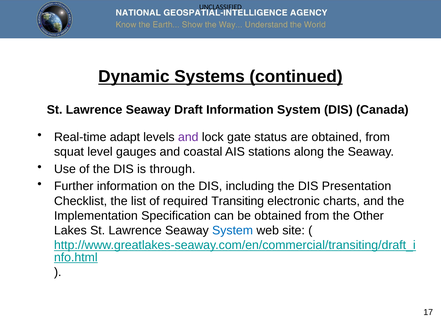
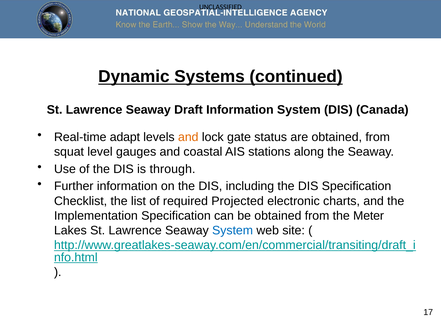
and at (188, 137) colour: purple -> orange
DIS Presentation: Presentation -> Specification
Transiting: Transiting -> Projected
Other: Other -> Meter
